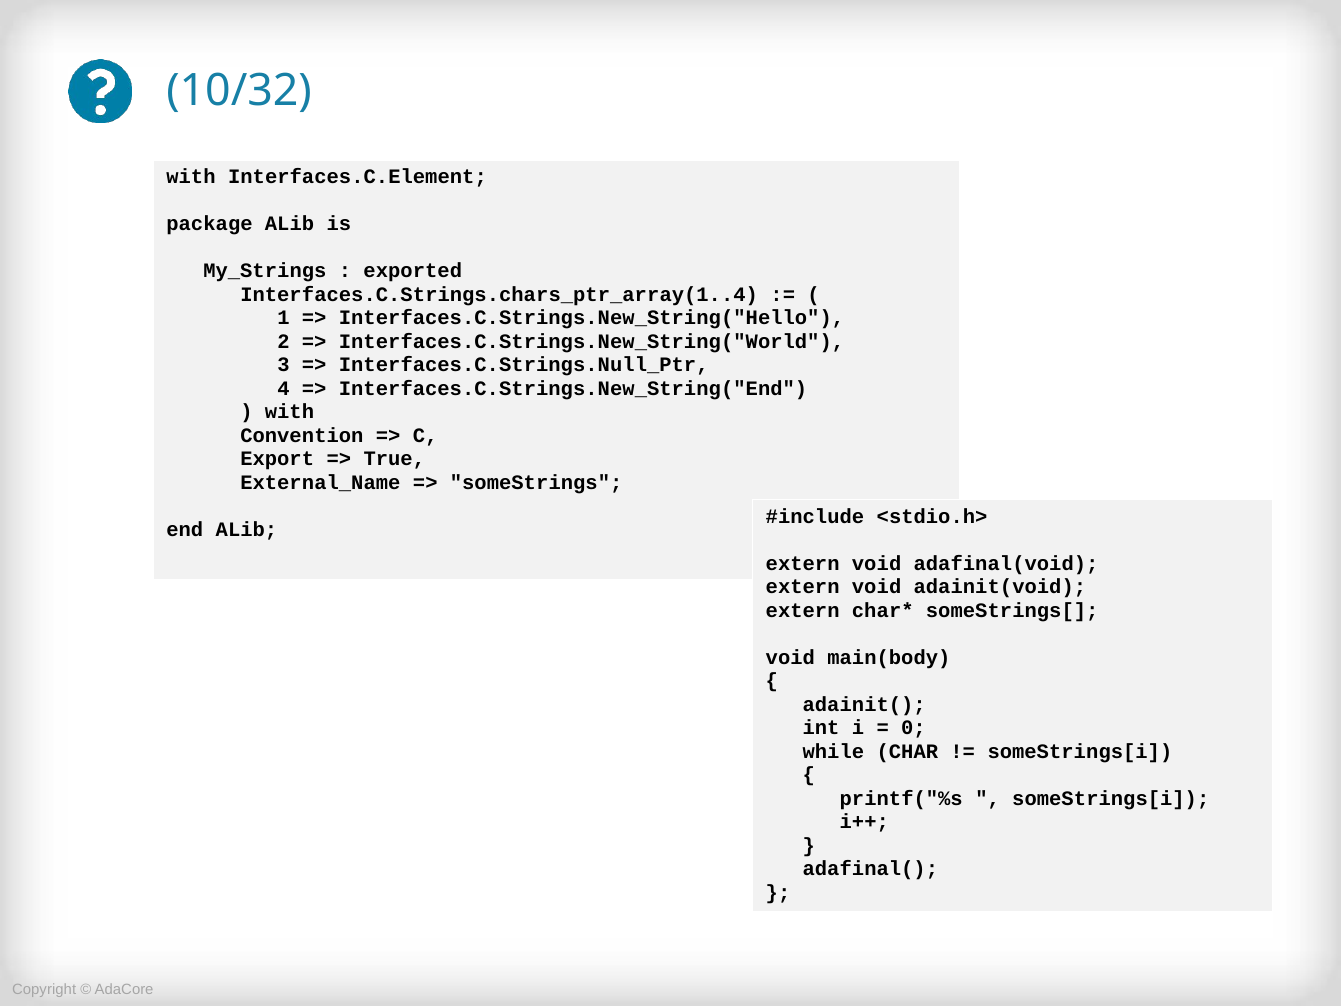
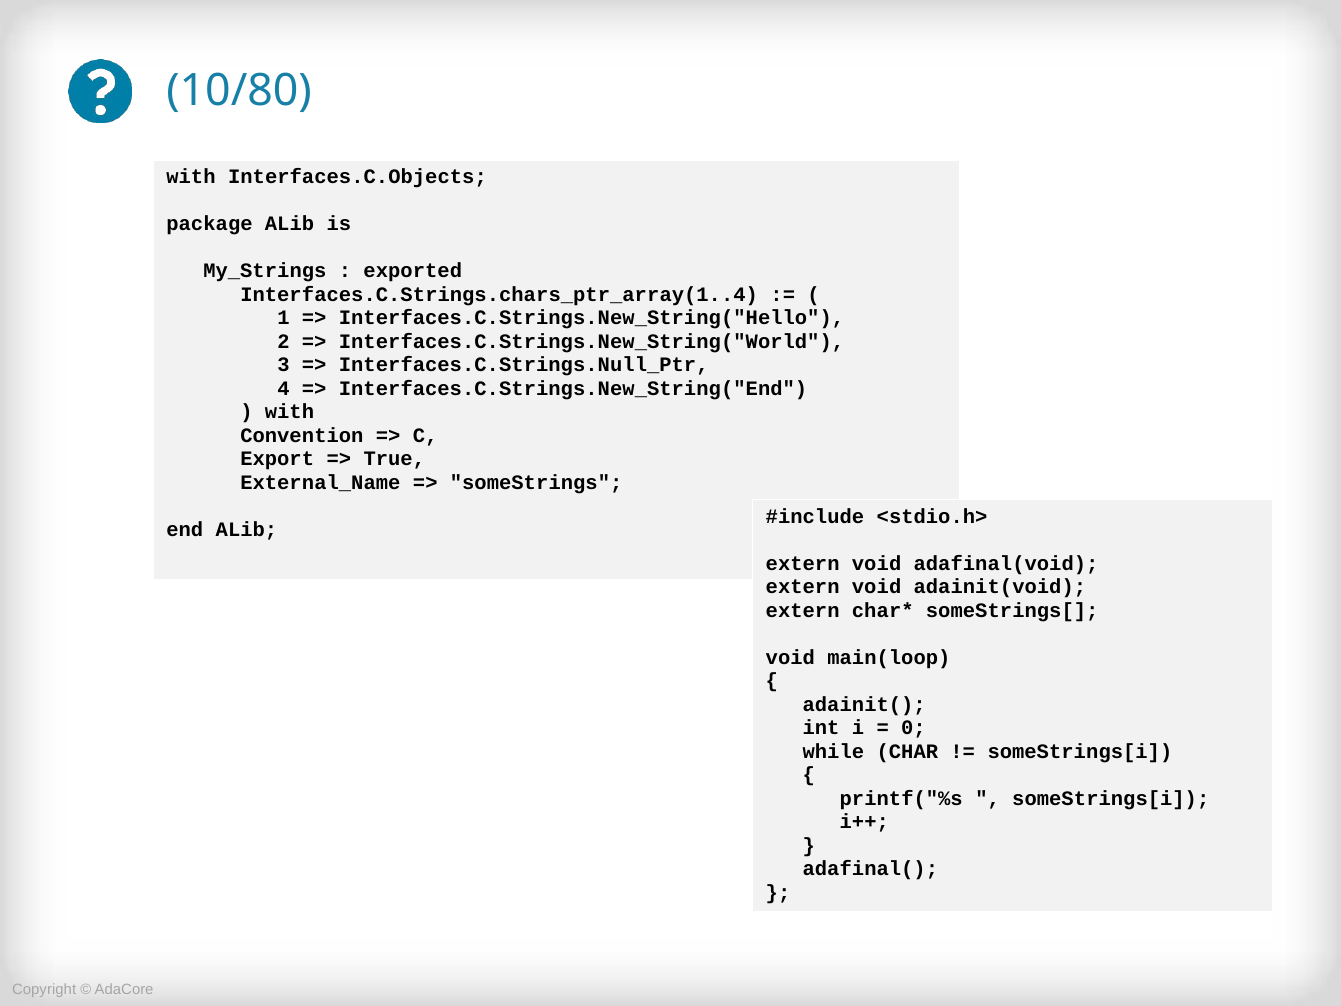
10/32: 10/32 -> 10/80
Interfaces.C.Element: Interfaces.C.Element -> Interfaces.C.Objects
main(body: main(body -> main(loop
